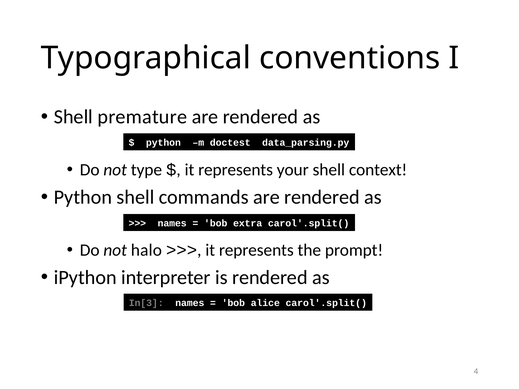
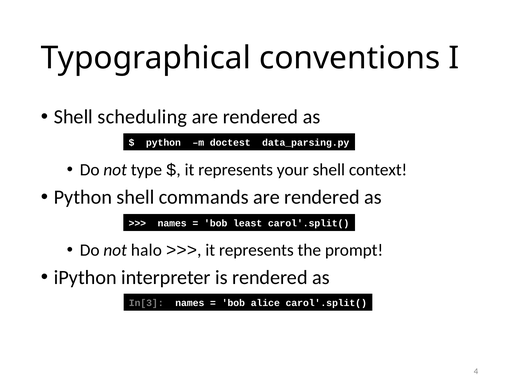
premature: premature -> scheduling
extra: extra -> least
